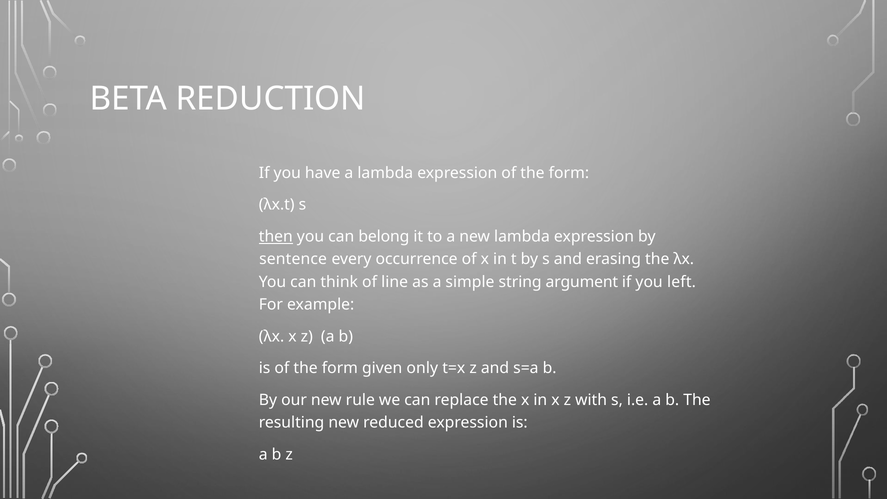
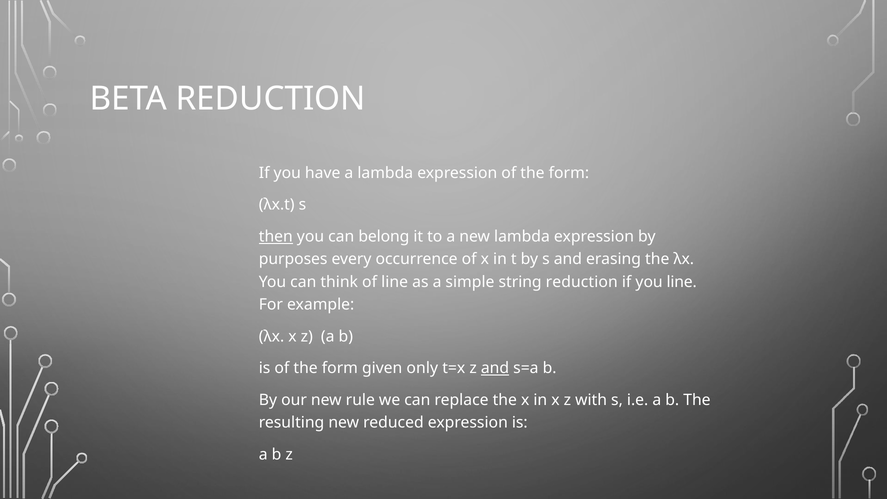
sentence: sentence -> purposes
string argument: argument -> reduction
you left: left -> line
and at (495, 368) underline: none -> present
